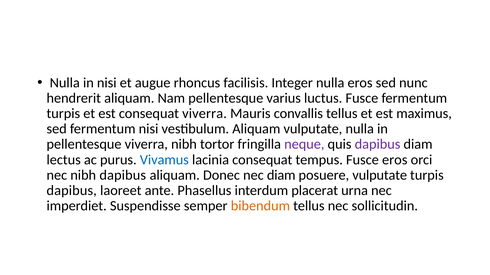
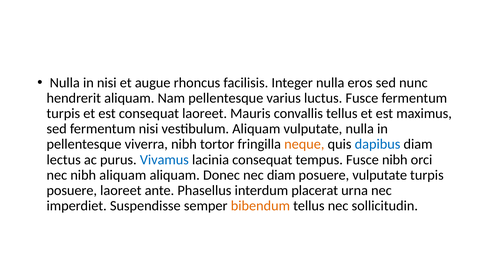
consequat viverra: viverra -> laoreet
neque colour: purple -> orange
dapibus at (378, 145) colour: purple -> blue
Fusce eros: eros -> nibh
nibh dapibus: dapibus -> aliquam
dapibus at (72, 191): dapibus -> posuere
